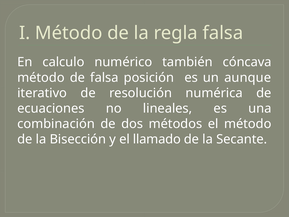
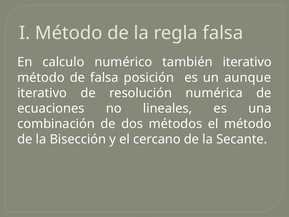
también cóncava: cóncava -> iterativo
llamado: llamado -> cercano
